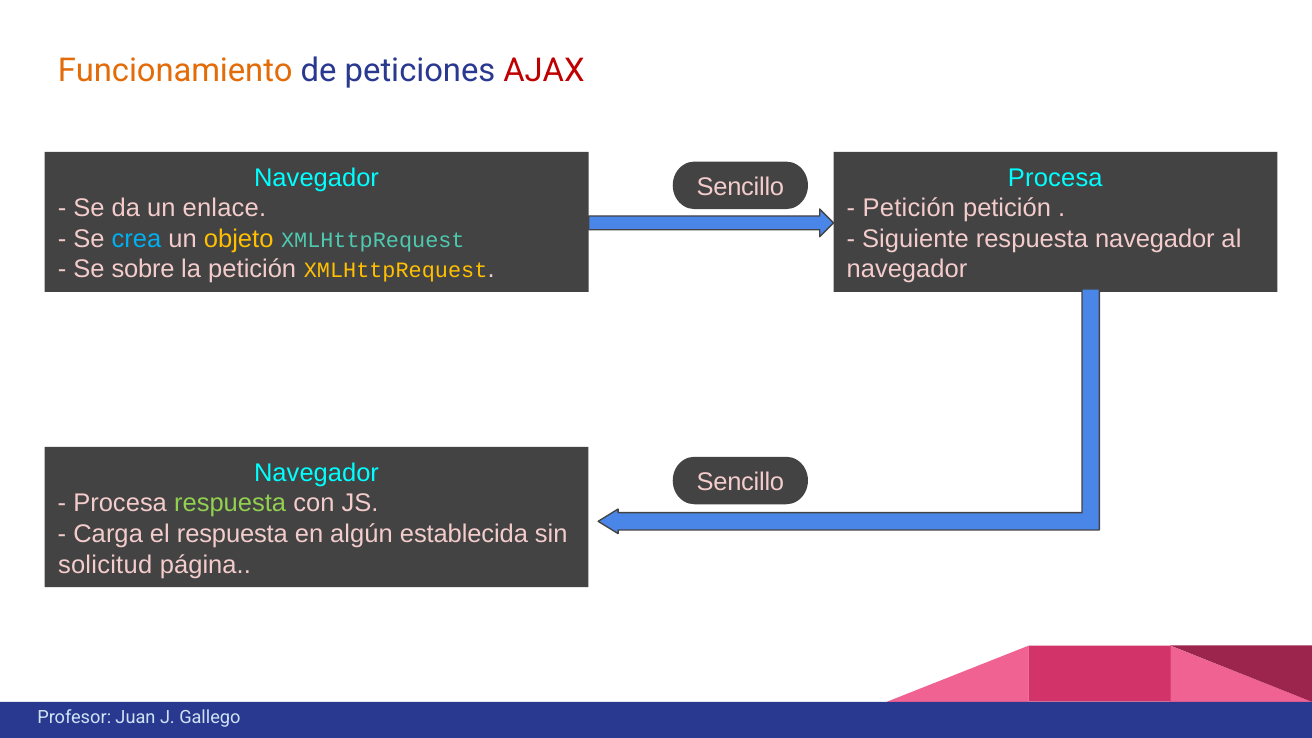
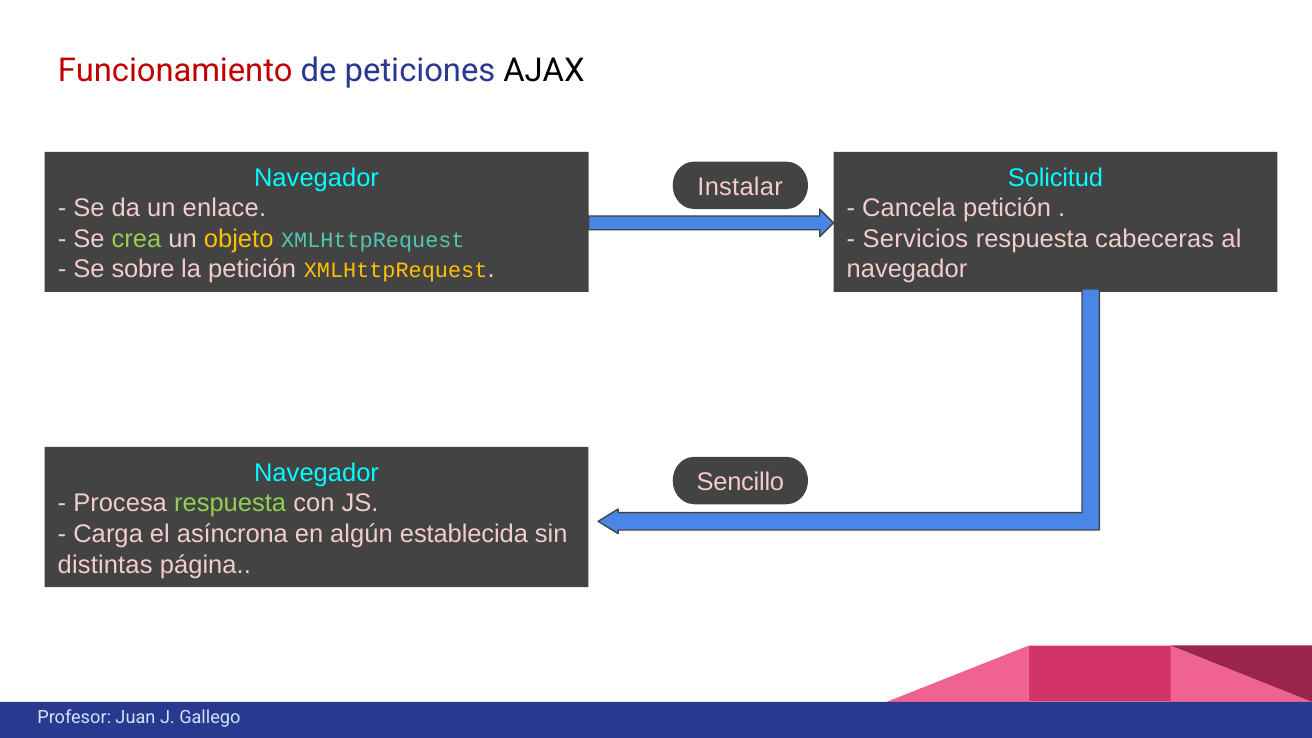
Funcionamiento colour: orange -> red
AJAX colour: red -> black
Procesa at (1055, 178): Procesa -> Solicitud
Sencillo at (740, 187): Sencillo -> Instalar
Petición at (909, 208): Petición -> Cancela
crea colour: light blue -> light green
Siguiente: Siguiente -> Servicios
respuesta navegador: navegador -> cabeceras
el respuesta: respuesta -> asíncrona
solicitud: solicitud -> distintas
